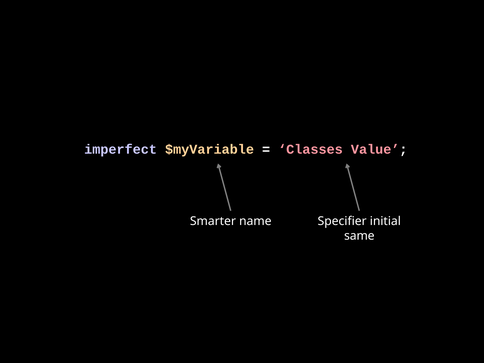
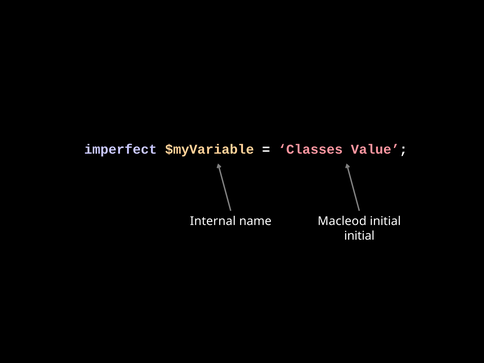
Smarter: Smarter -> Internal
Specifier: Specifier -> Macleod
same at (359, 236): same -> initial
